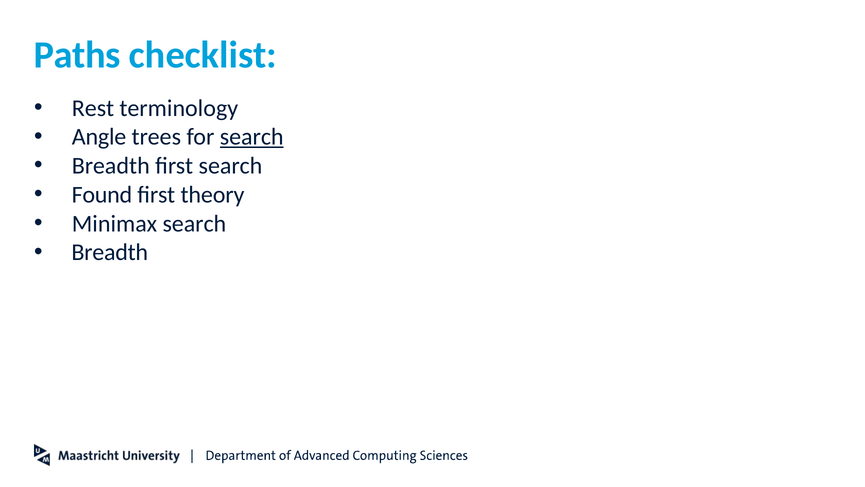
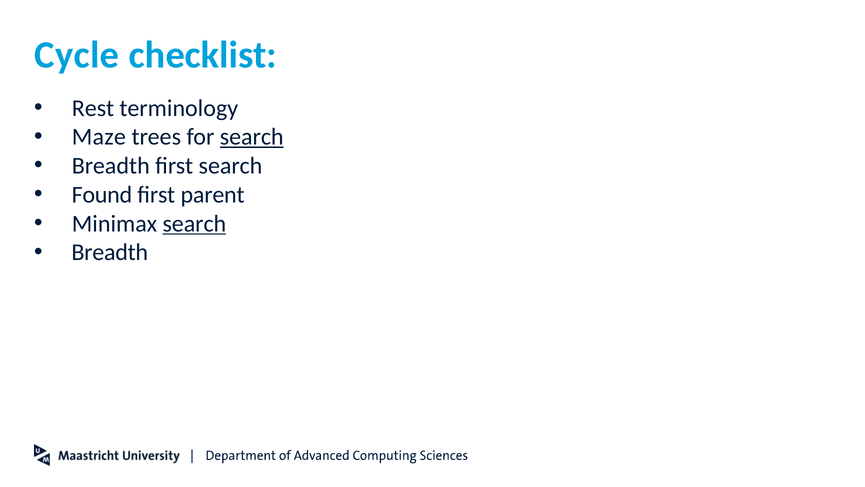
Paths: Paths -> Cycle
Angle: Angle -> Maze
theory: theory -> parent
search at (194, 223) underline: none -> present
